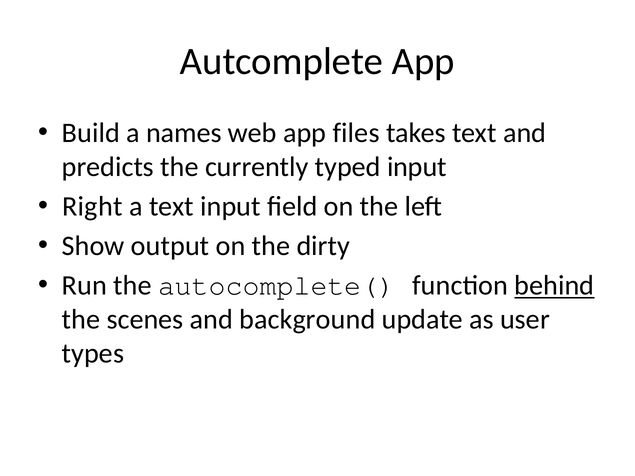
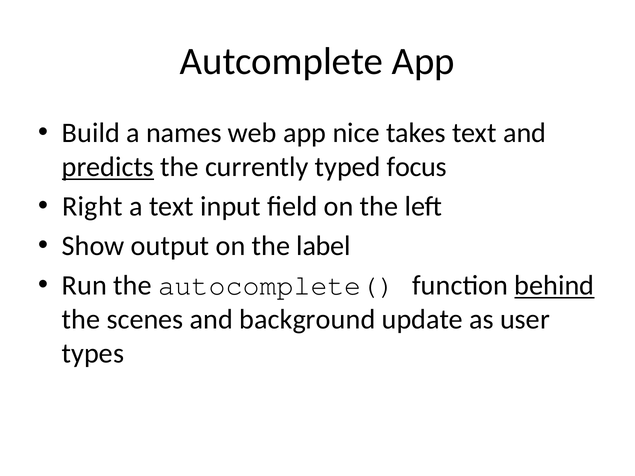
files: files -> nice
predicts underline: none -> present
typed input: input -> focus
dirty: dirty -> label
